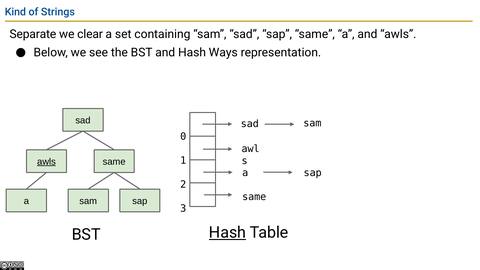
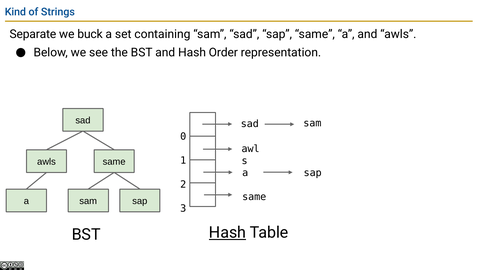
clear: clear -> buck
Ways: Ways -> Order
awls at (46, 162) underline: present -> none
